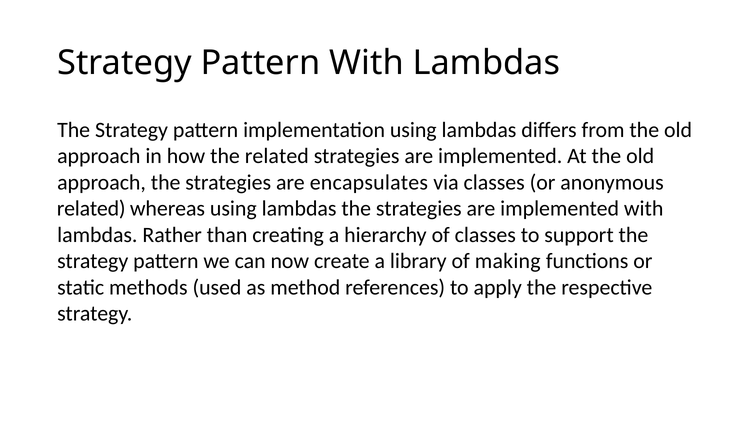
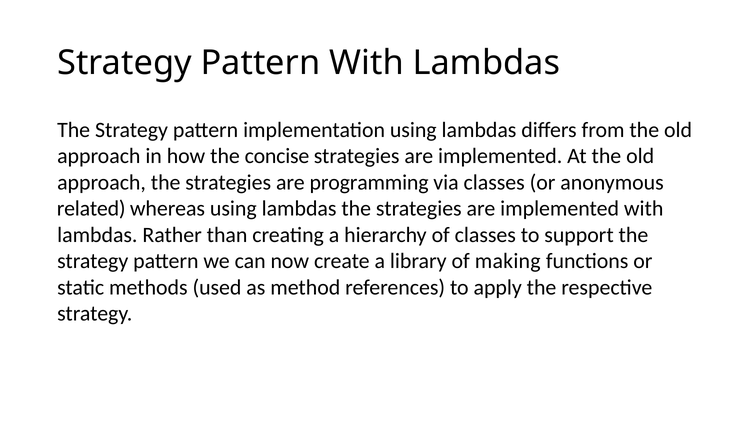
the related: related -> concise
encapsulates: encapsulates -> programming
